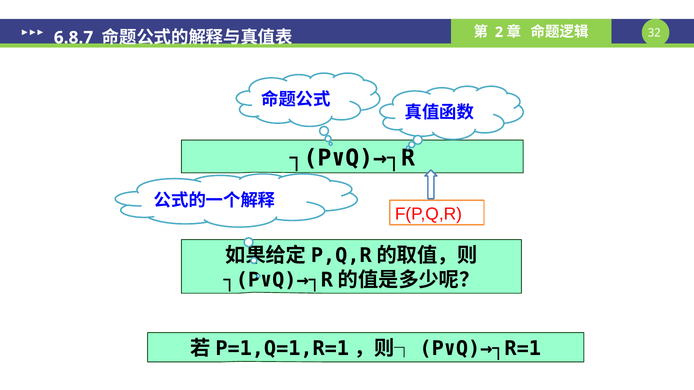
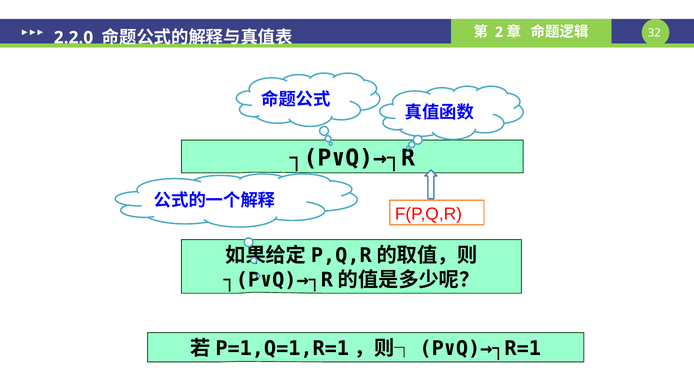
6.8.7: 6.8.7 -> 2.2.0
